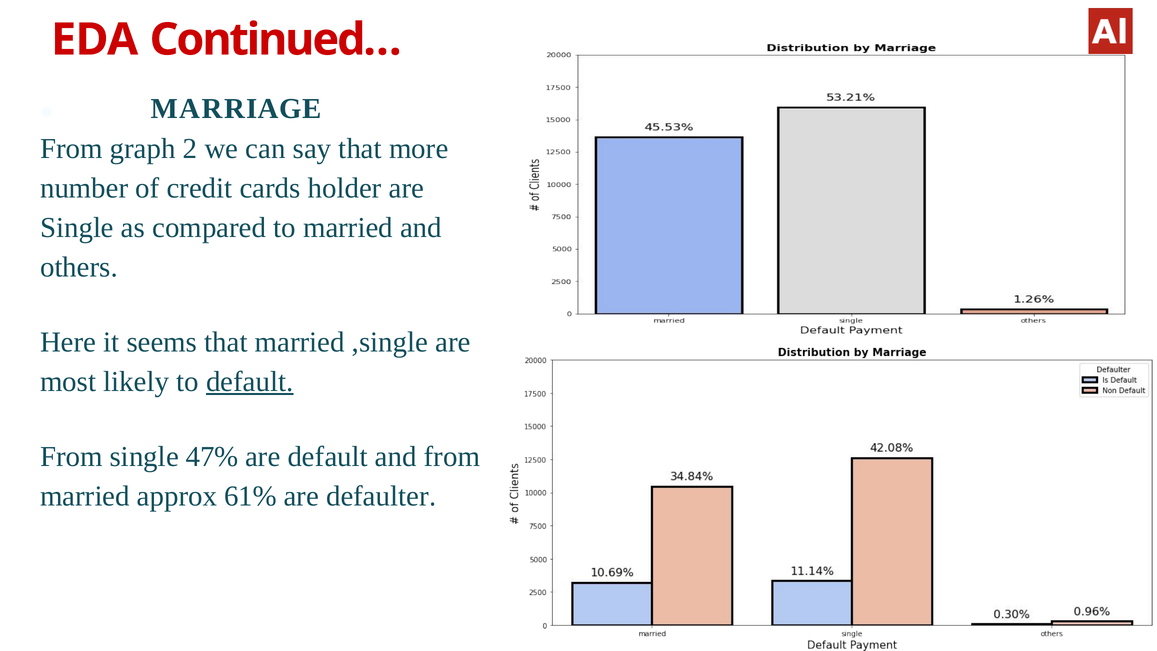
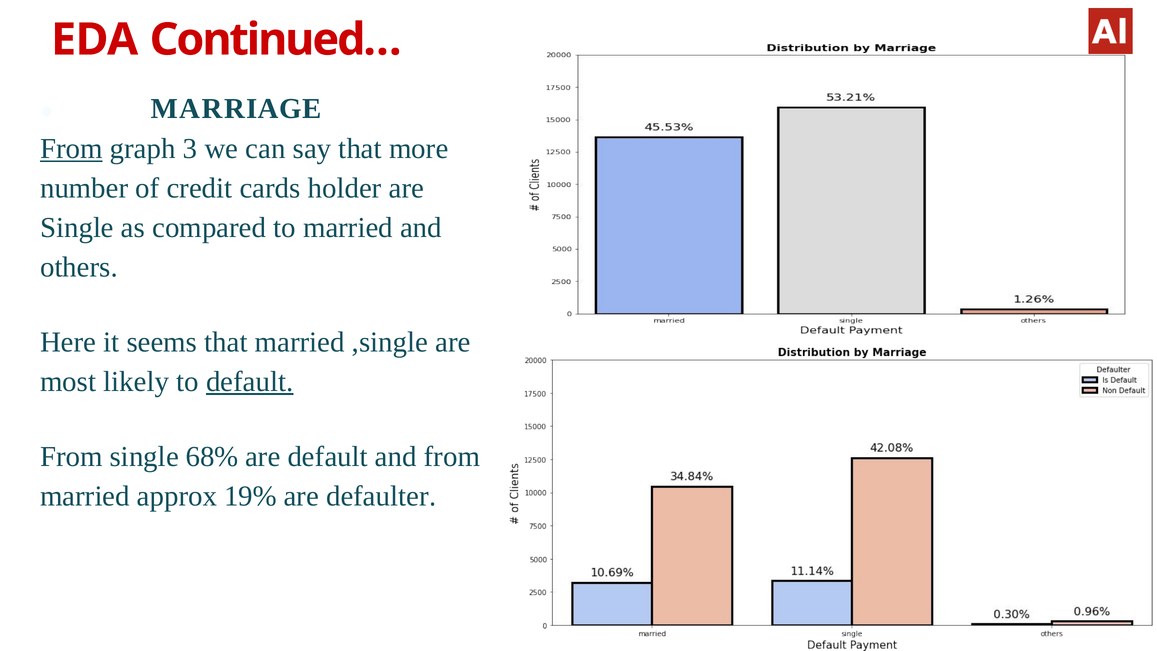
From at (71, 149) underline: none -> present
2: 2 -> 3
47%: 47% -> 68%
61%: 61% -> 19%
